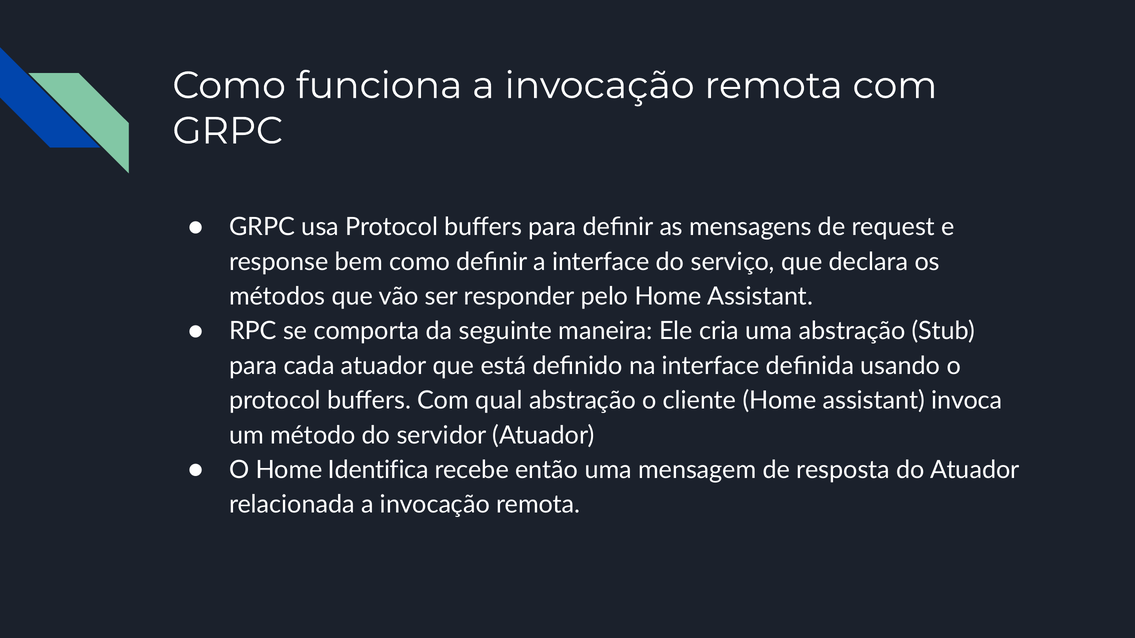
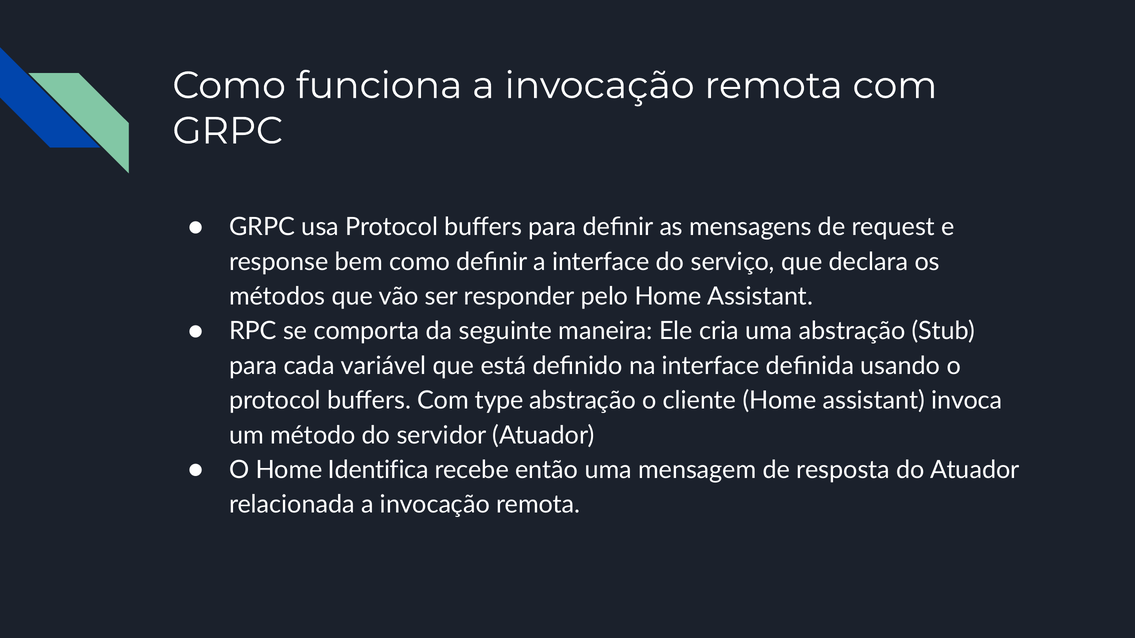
cada atuador: atuador -> variável
qual: qual -> type
